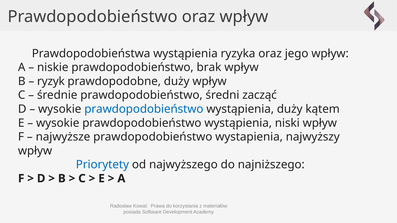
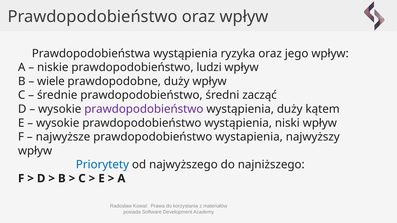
brak: brak -> ludzi
ryzyk: ryzyk -> wiele
prawdopodobieństwo at (144, 109) colour: blue -> purple
